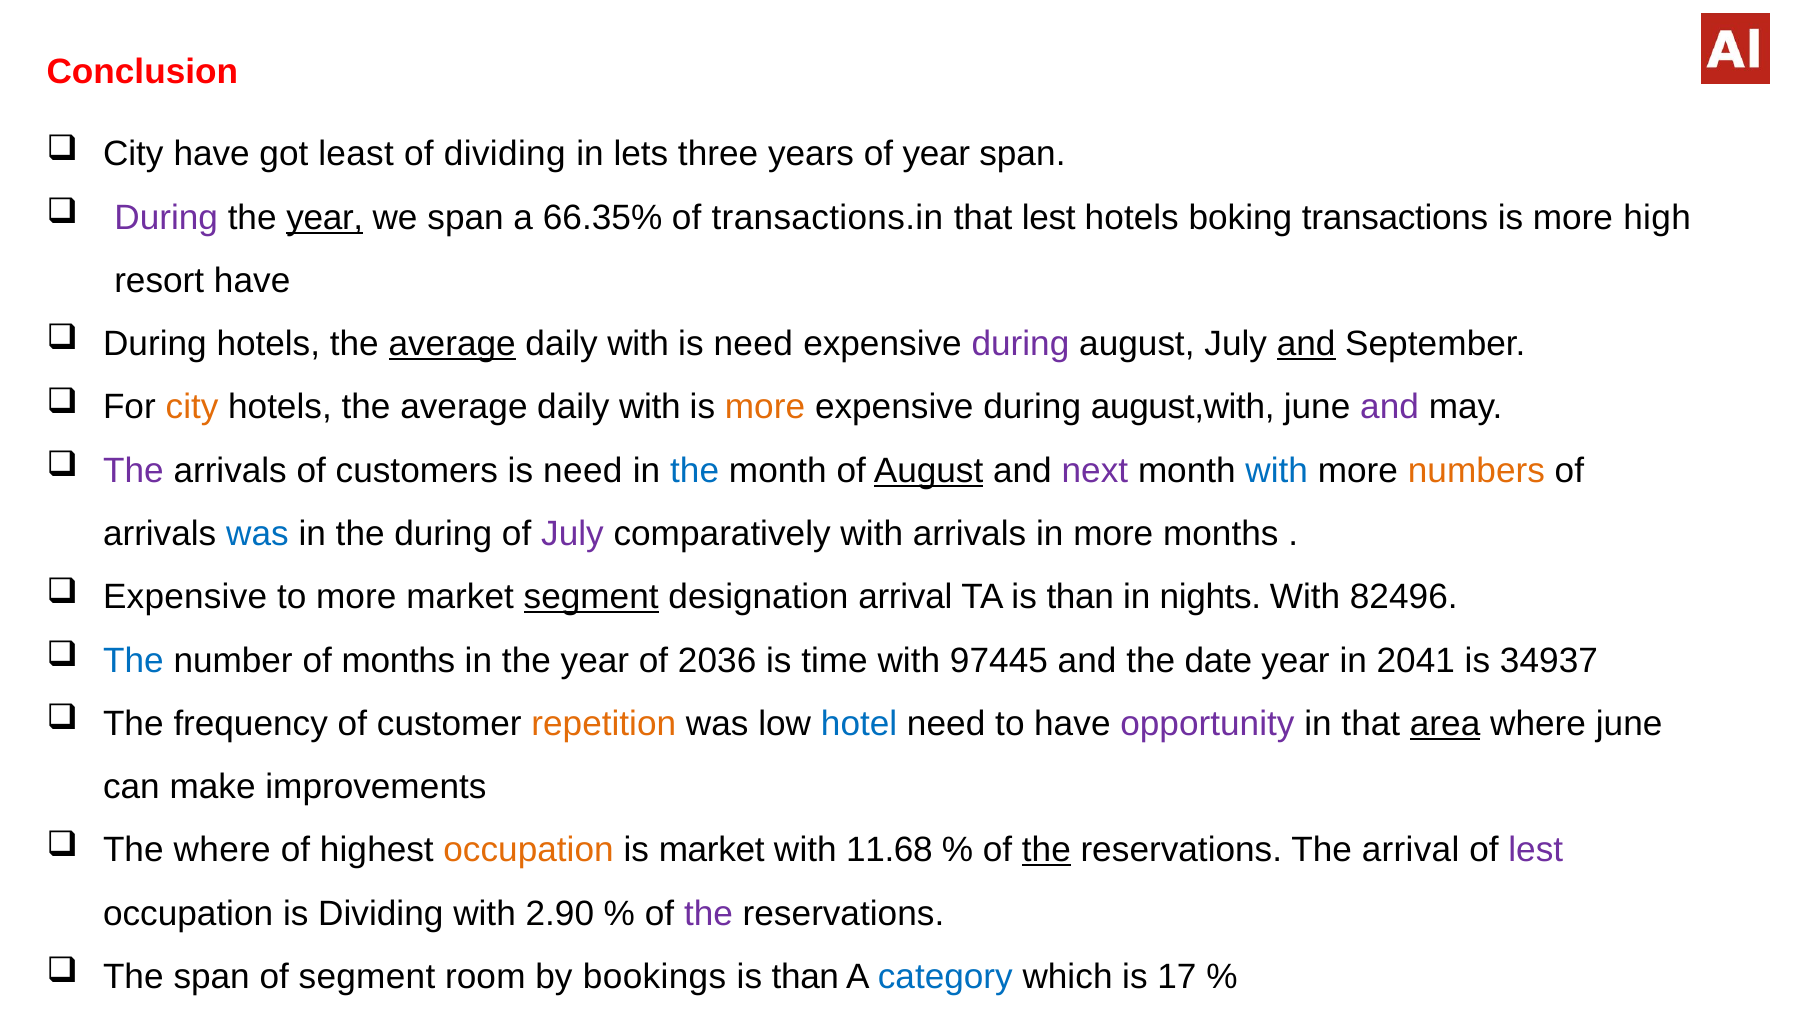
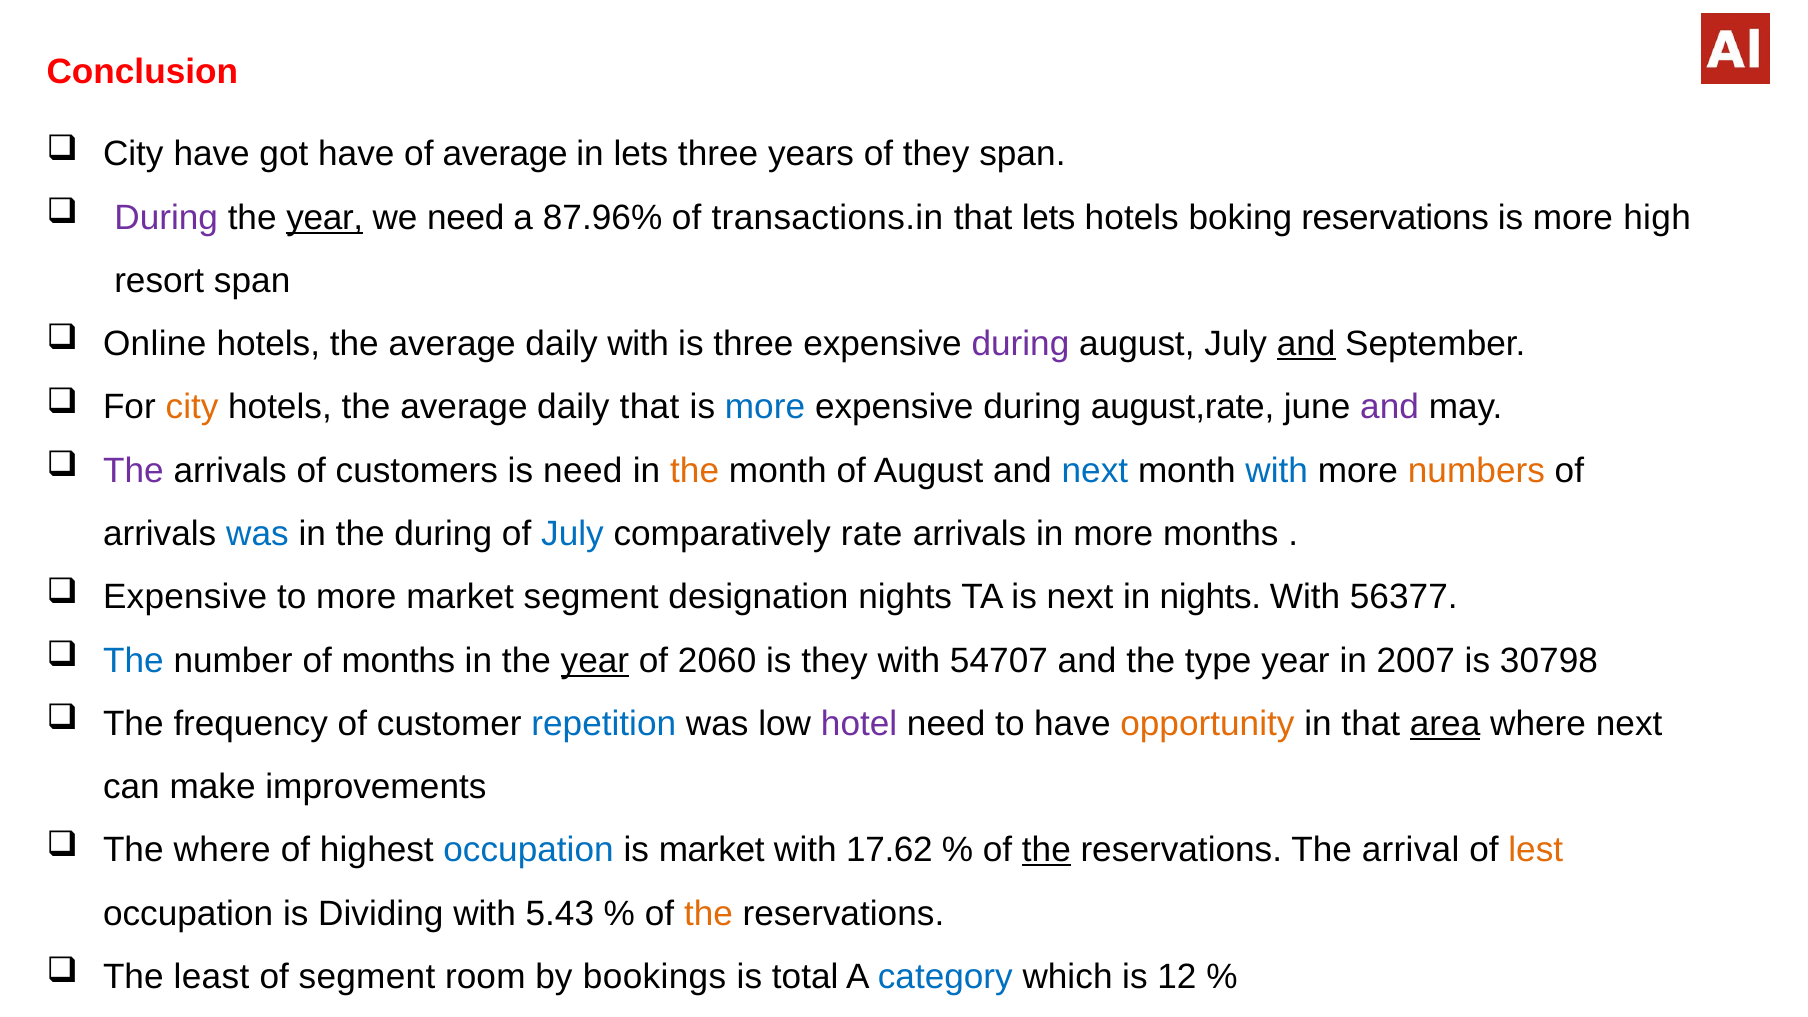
got least: least -> have
of dividing: dividing -> average
of year: year -> they
we span: span -> need
66.35%: 66.35% -> 87.96%
that lest: lest -> lets
boking transactions: transactions -> reservations
resort have: have -> span
During at (155, 344): During -> Online
average at (452, 344) underline: present -> none
need at (753, 344): need -> three
with at (650, 407): with -> that
more at (765, 407) colour: orange -> blue
august,with: august,with -> august,rate
the at (695, 471) colour: blue -> orange
August at (929, 471) underline: present -> none
next at (1095, 471) colour: purple -> blue
July at (572, 534) colour: purple -> blue
comparatively with: with -> rate
segment at (591, 597) underline: present -> none
designation arrival: arrival -> nights
TA is than: than -> next
82496: 82496 -> 56377
year at (595, 660) underline: none -> present
2036: 2036 -> 2060
is time: time -> they
97445: 97445 -> 54707
date: date -> type
2041: 2041 -> 2007
34937: 34937 -> 30798
repetition colour: orange -> blue
hotel colour: blue -> purple
opportunity colour: purple -> orange
where june: june -> next
occupation at (529, 850) colour: orange -> blue
11.68: 11.68 -> 17.62
lest at (1536, 850) colour: purple -> orange
2.90: 2.90 -> 5.43
the at (709, 914) colour: purple -> orange
The span: span -> least
than at (805, 977): than -> total
17: 17 -> 12
